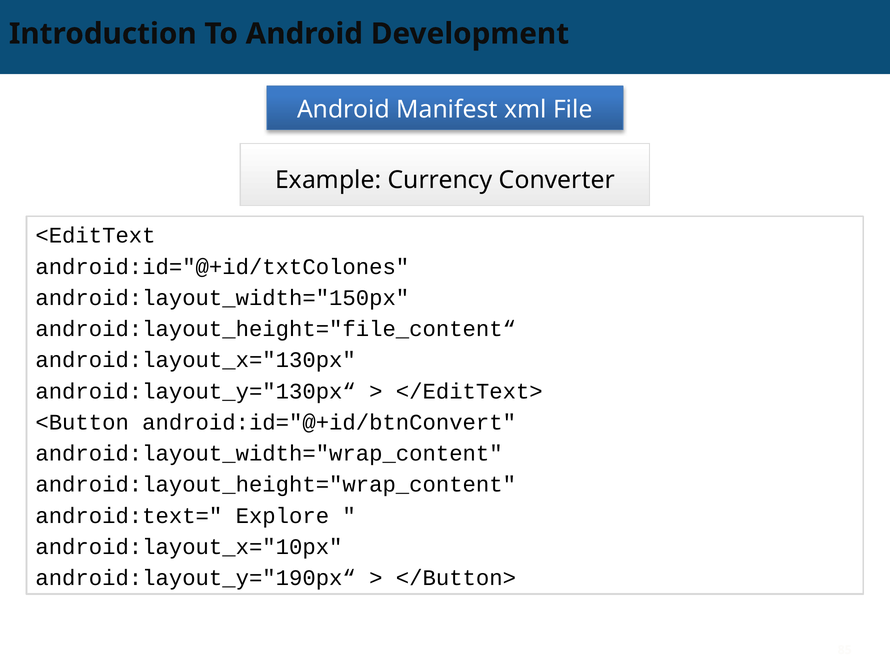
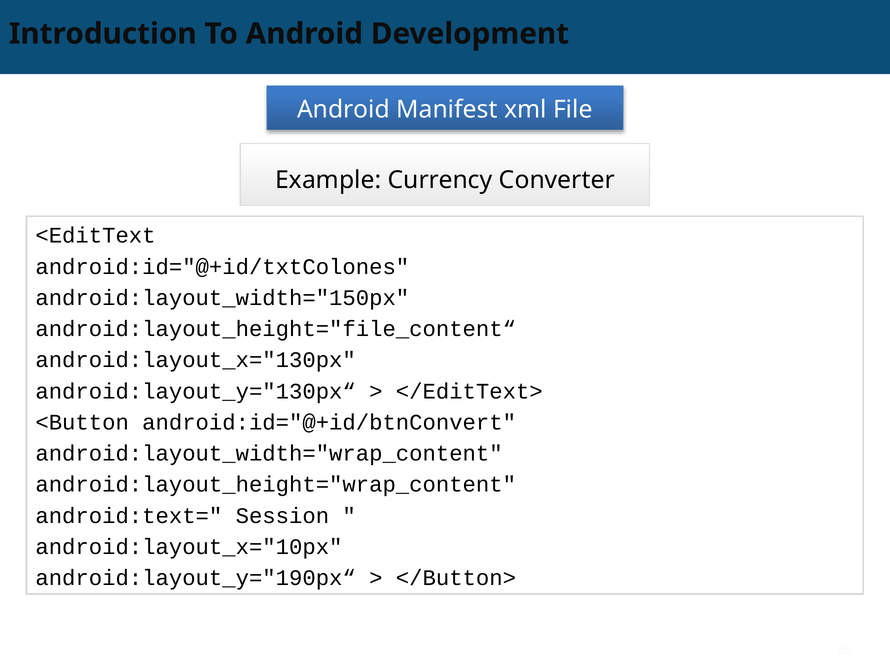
Explore: Explore -> Session
